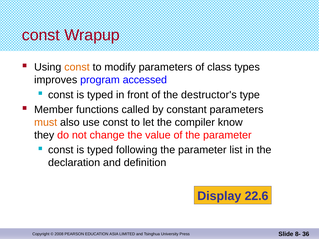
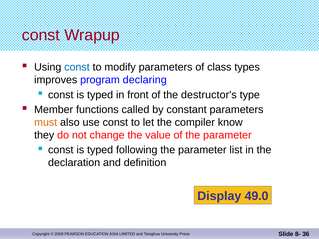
const at (77, 67) colour: orange -> blue
accessed: accessed -> declaring
22.6: 22.6 -> 49.0
